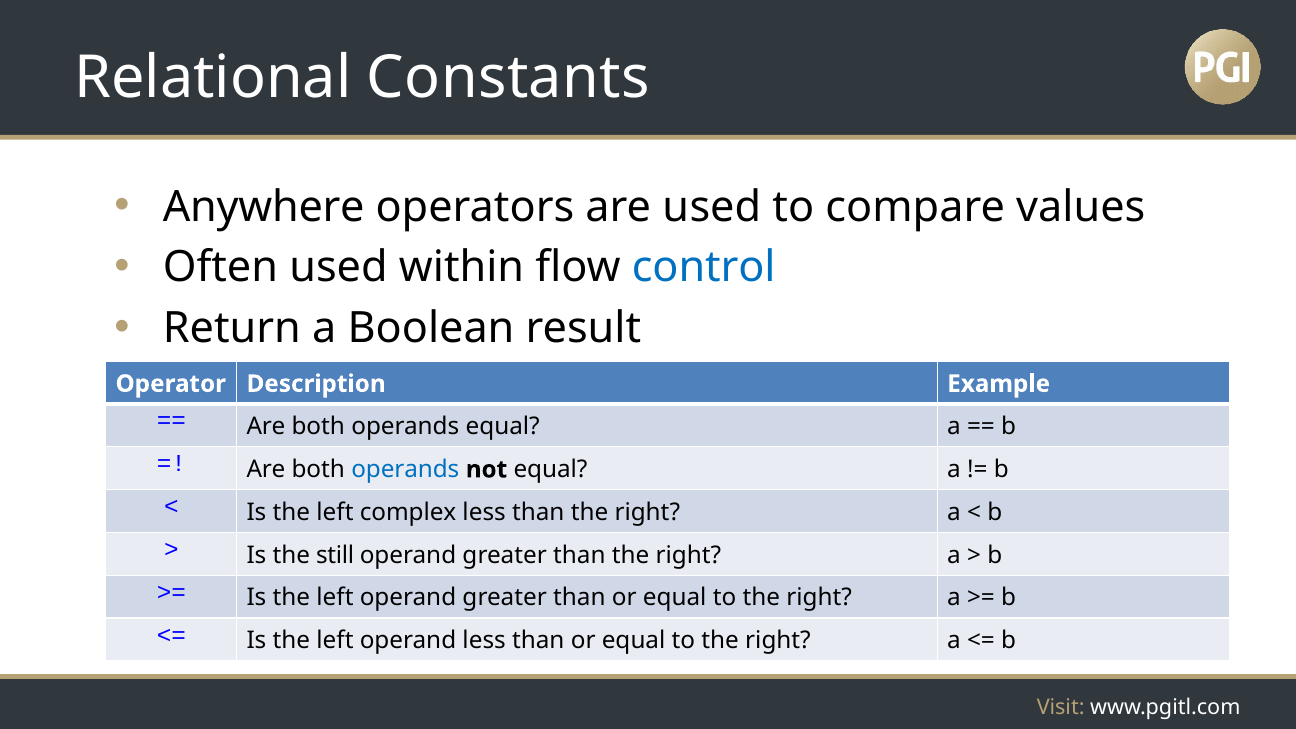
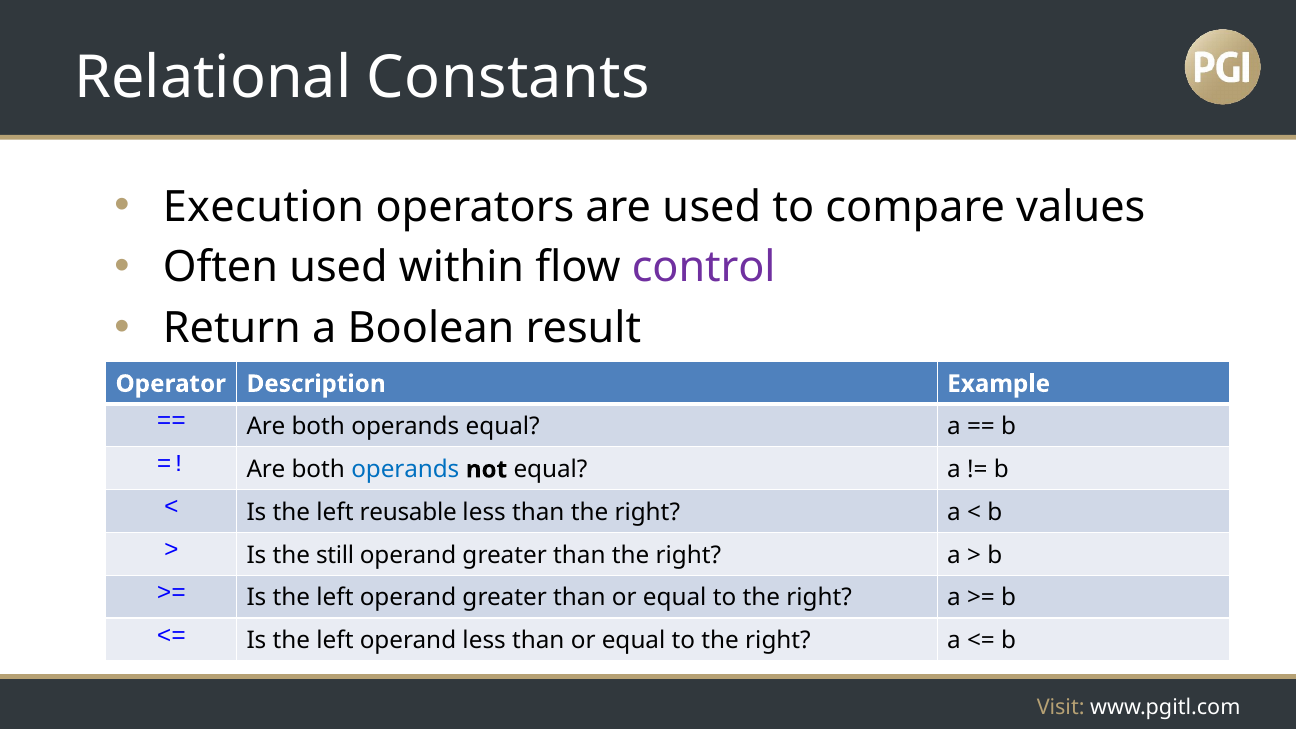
Anywhere: Anywhere -> Execution
control colour: blue -> purple
complex: complex -> reusable
